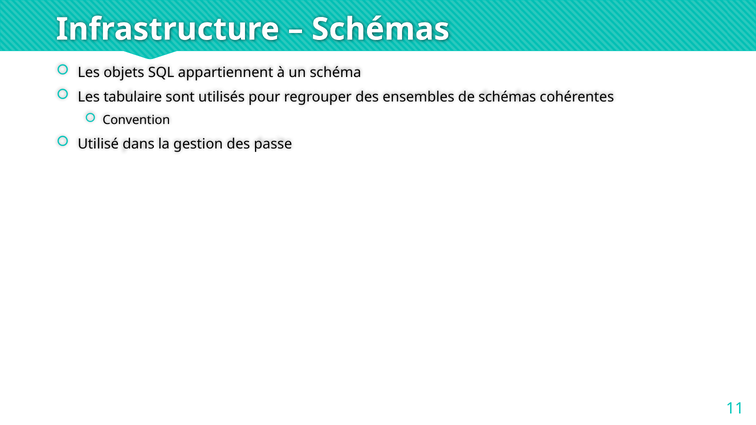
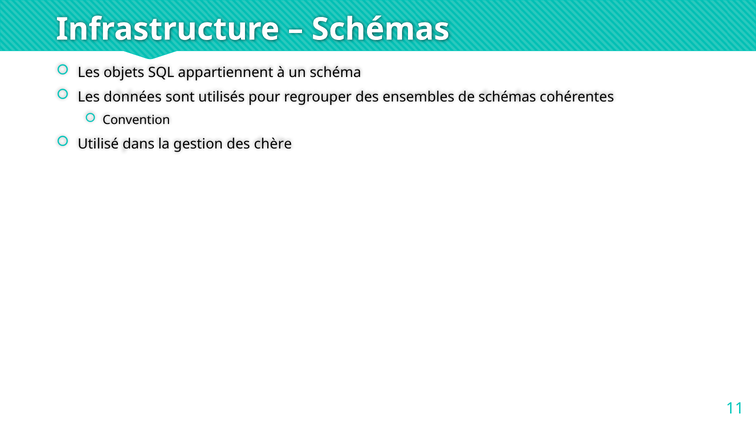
tabulaire: tabulaire -> données
passe: passe -> chère
